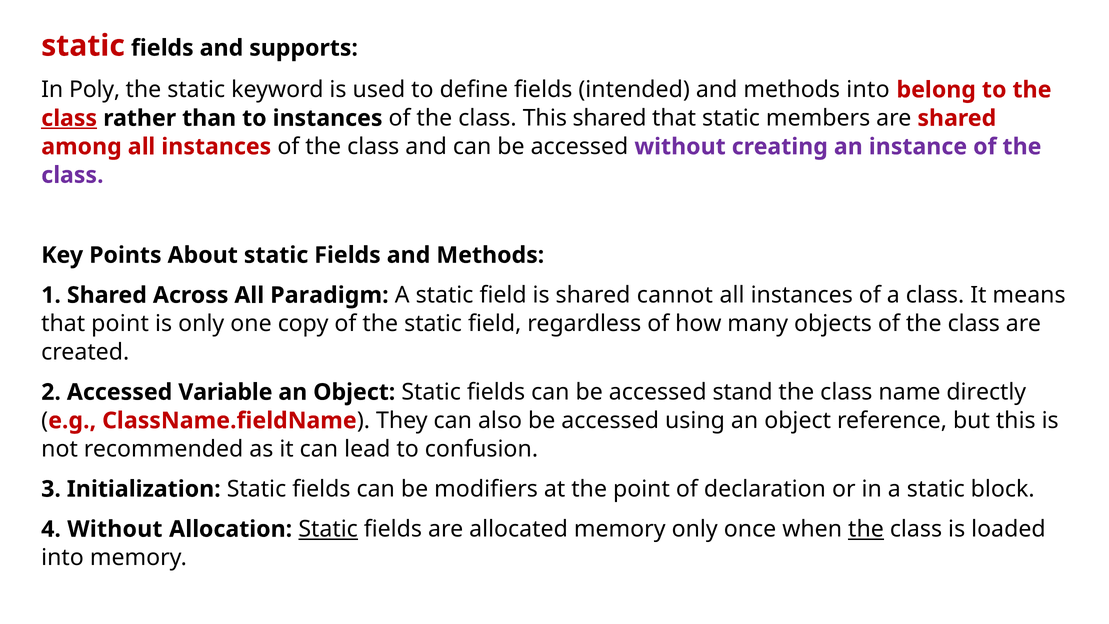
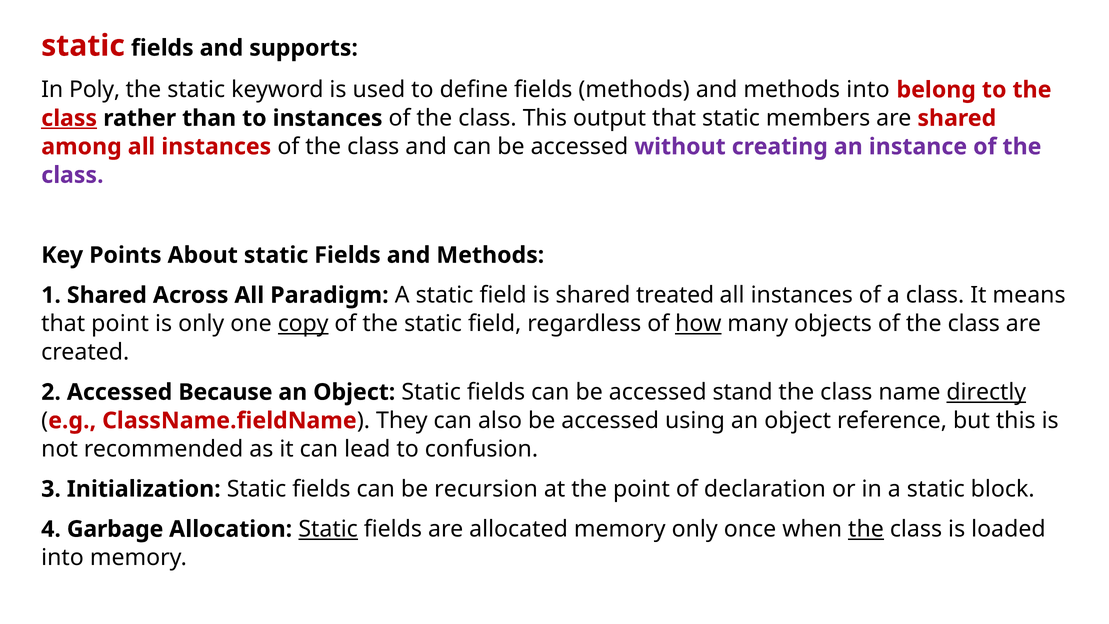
fields intended: intended -> methods
This shared: shared -> output
cannot: cannot -> treated
copy underline: none -> present
how underline: none -> present
Variable: Variable -> Because
directly underline: none -> present
modifiers: modifiers -> recursion
4 Without: Without -> Garbage
